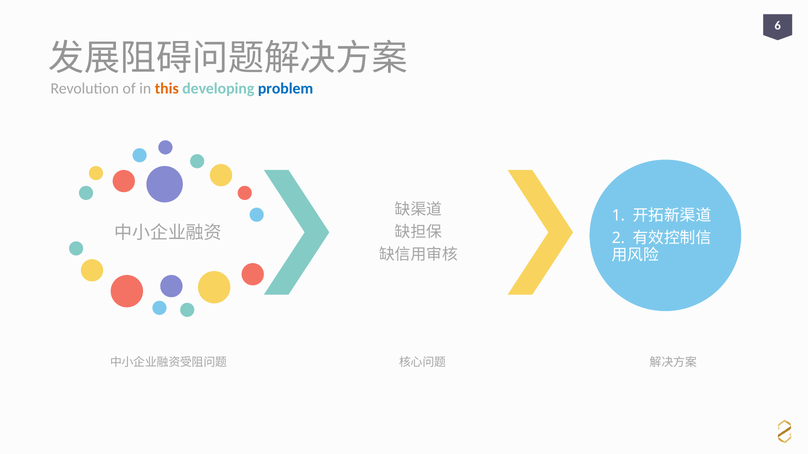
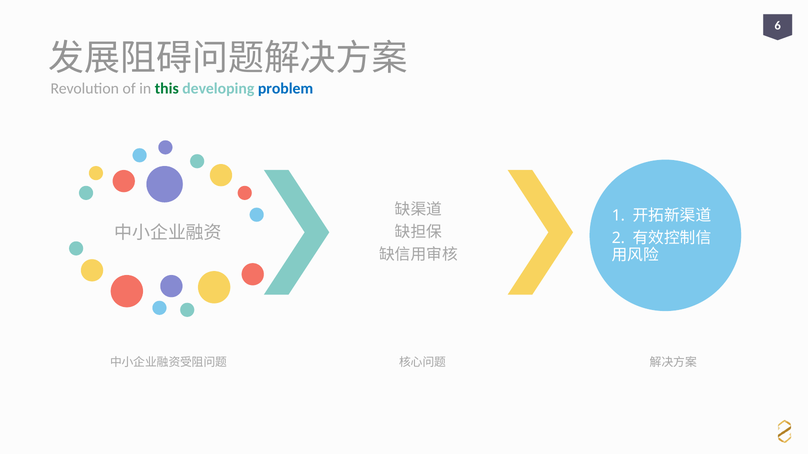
this colour: orange -> green
